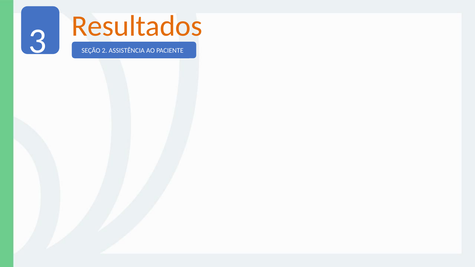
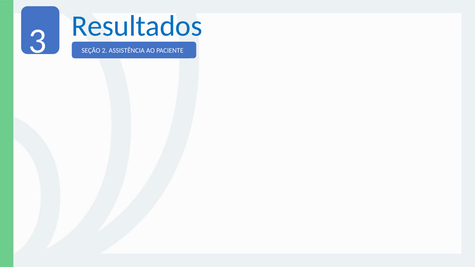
Resultados colour: orange -> blue
